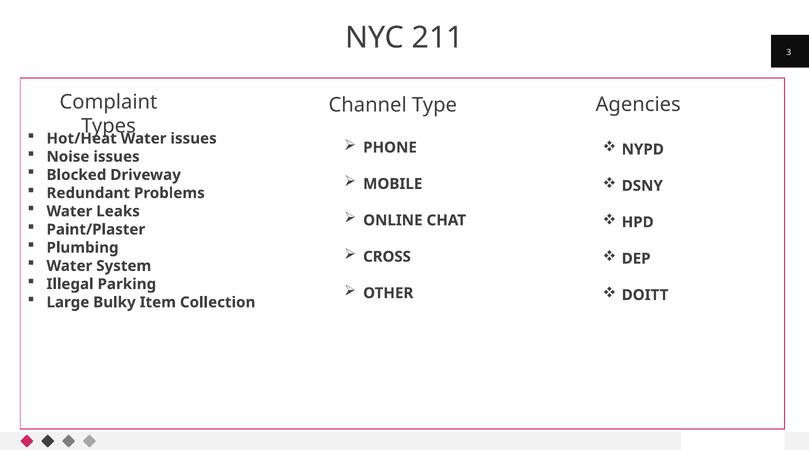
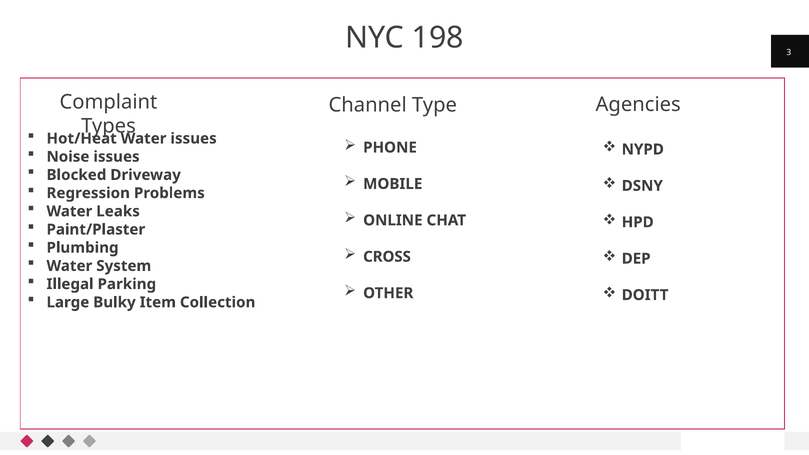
211: 211 -> 198
Redundant: Redundant -> Regression
